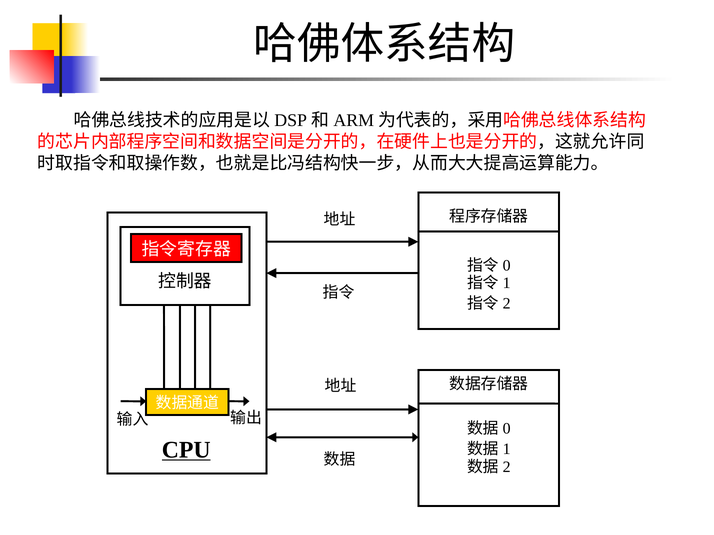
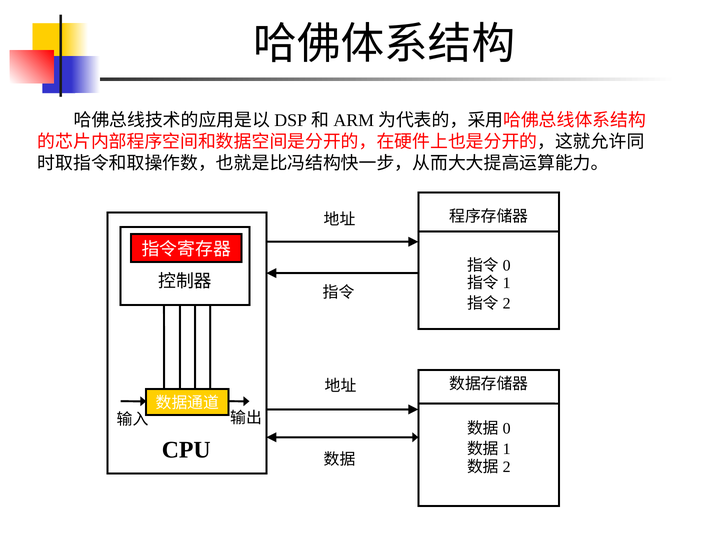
CPU underline: present -> none
